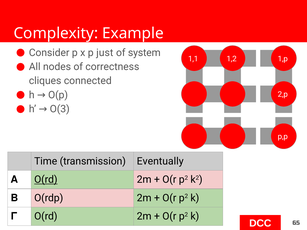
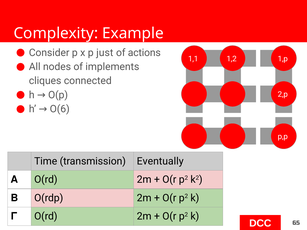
system: system -> actions
correctness: correctness -> implements
O(3: O(3 -> O(6
O(rd at (46, 180) underline: present -> none
